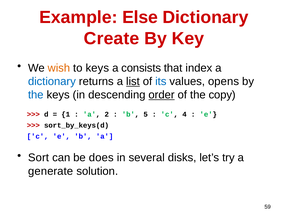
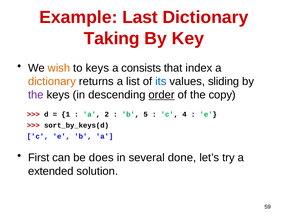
Else: Else -> Last
Create: Create -> Taking
dictionary at (52, 81) colour: blue -> orange
list underline: present -> none
opens: opens -> sliding
the at (36, 95) colour: blue -> purple
Sort: Sort -> First
disks: disks -> done
generate: generate -> extended
